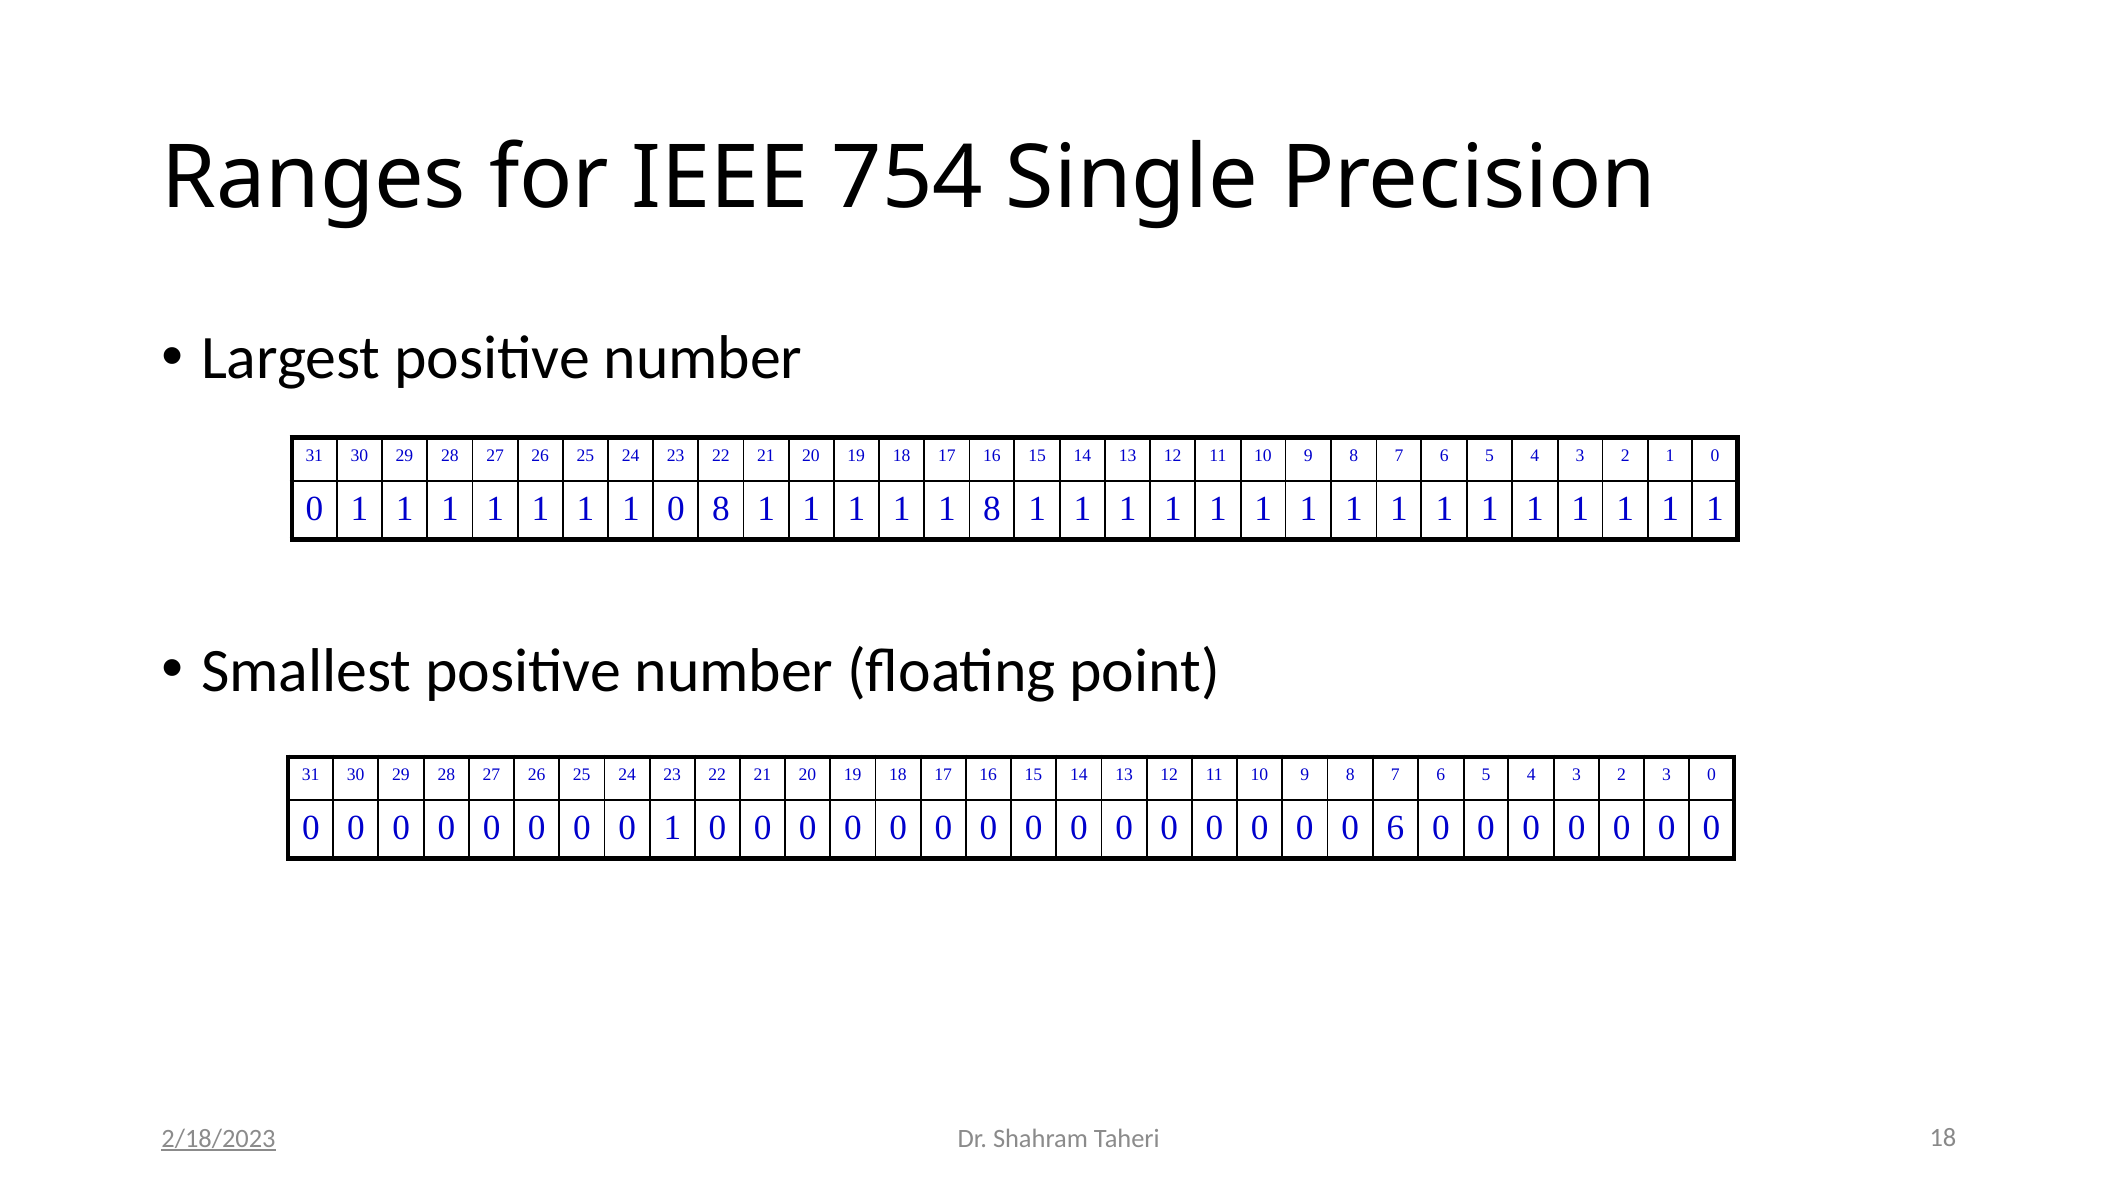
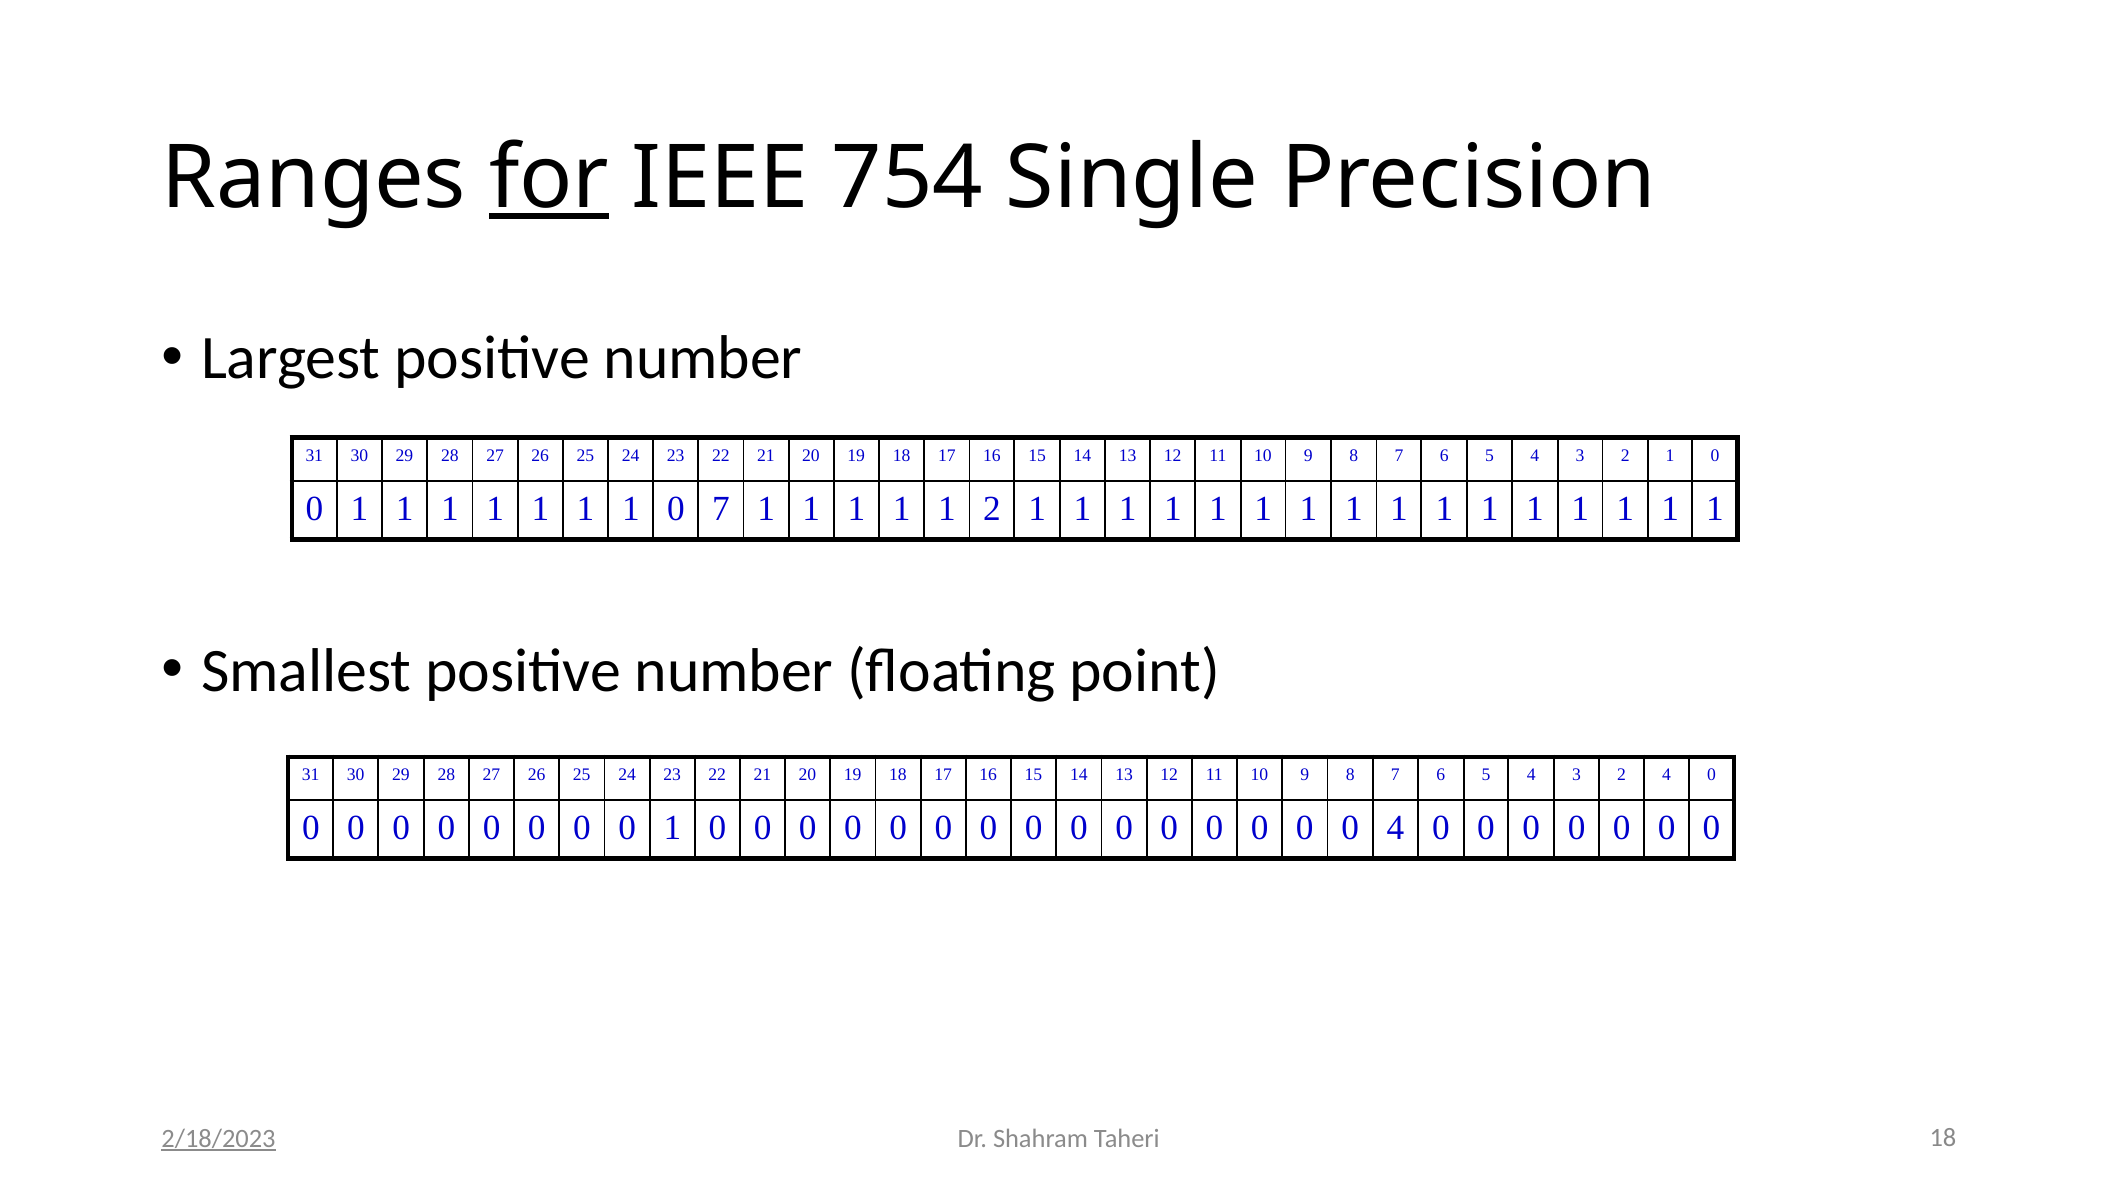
for underline: none -> present
0 8: 8 -> 7
1 8: 8 -> 2
2 3: 3 -> 4
0 6: 6 -> 4
